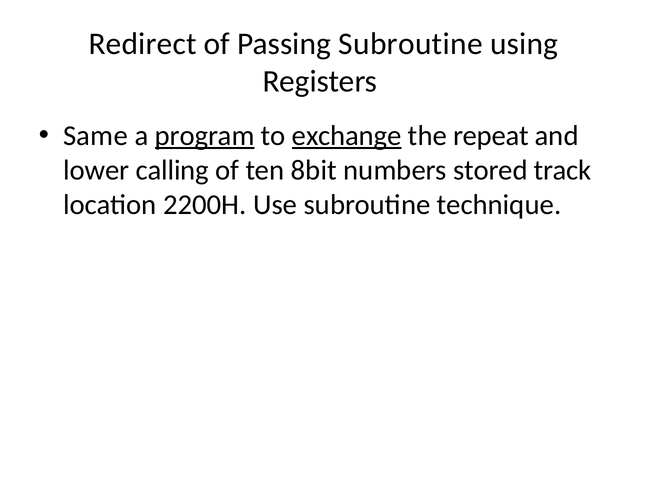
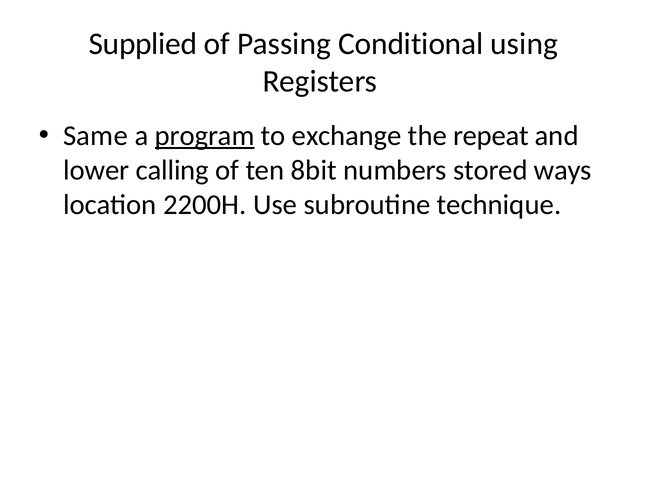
Redirect: Redirect -> Supplied
Passing Subroutine: Subroutine -> Conditional
exchange underline: present -> none
track: track -> ways
